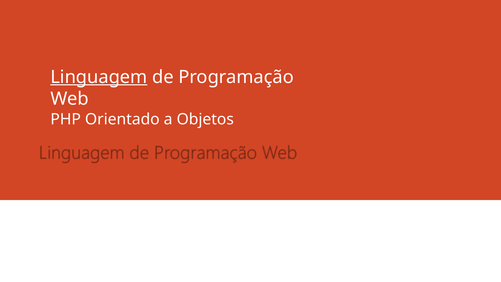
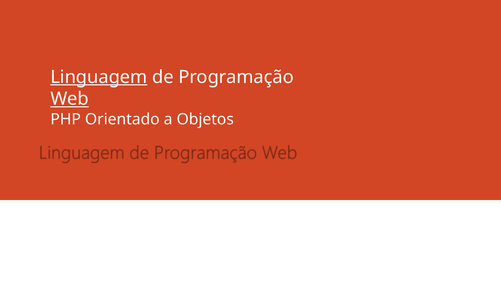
Web underline: none -> present
